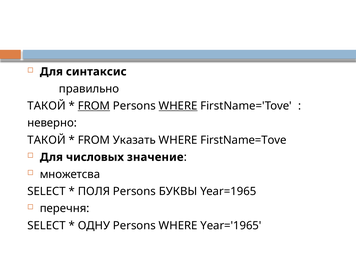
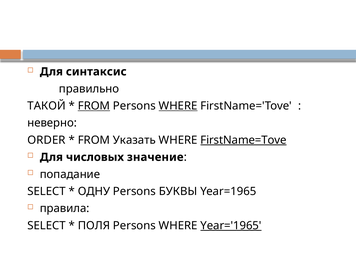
ТАКОЙ at (46, 140): ТАКОЙ -> ORDER
FirstName=Tove underline: none -> present
множетсва: множетсва -> попадание
ПОЛЯ: ПОЛЯ -> ОДНУ
перечня: перечня -> правила
ОДНУ: ОДНУ -> ПОЛЯ
Year='1965 underline: none -> present
